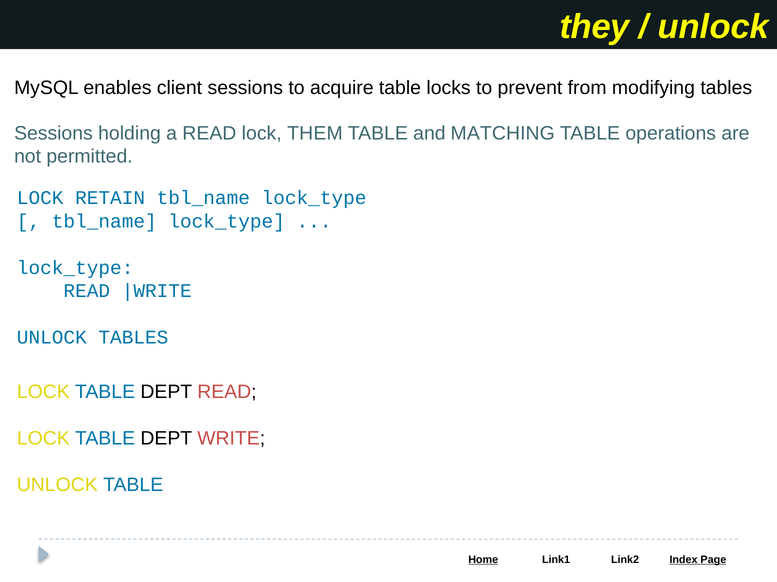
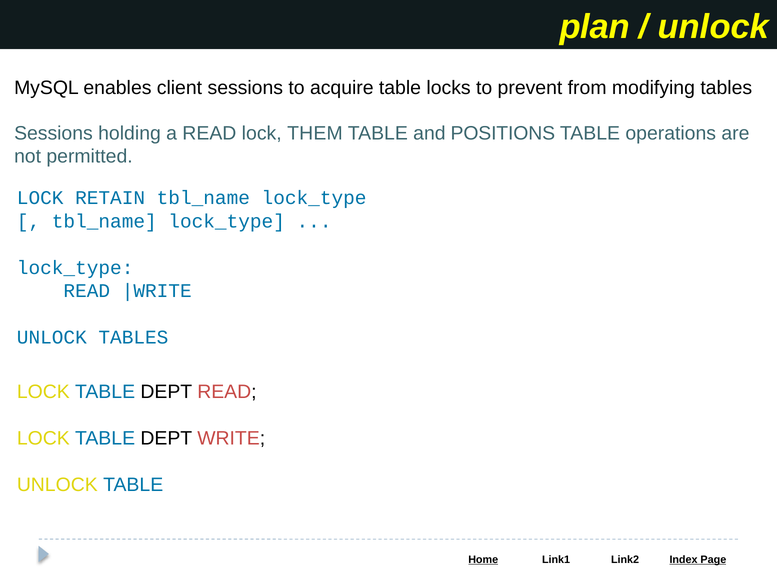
they: they -> plan
MATCHING: MATCHING -> POSITIONS
